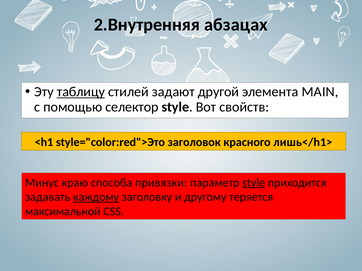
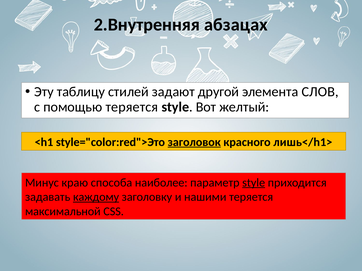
таблицу underline: present -> none
MAIN: MAIN -> СЛОВ
помощью селектор: селектор -> теряется
свойств: свойств -> желтый
заголовок underline: none -> present
привязки: привязки -> наиболее
другому: другому -> нашими
